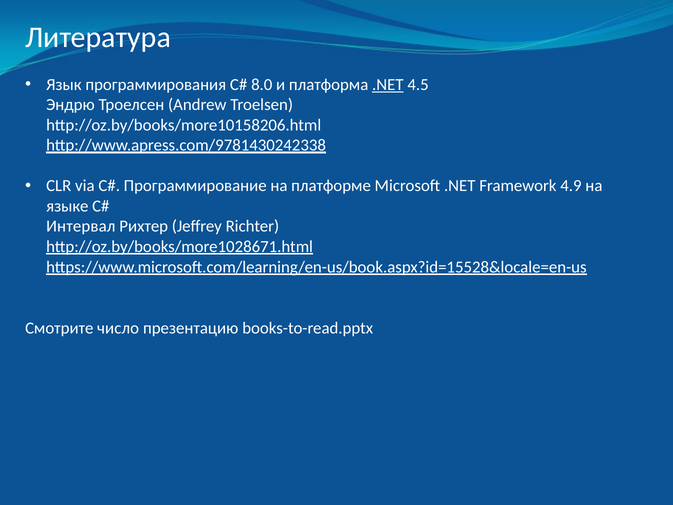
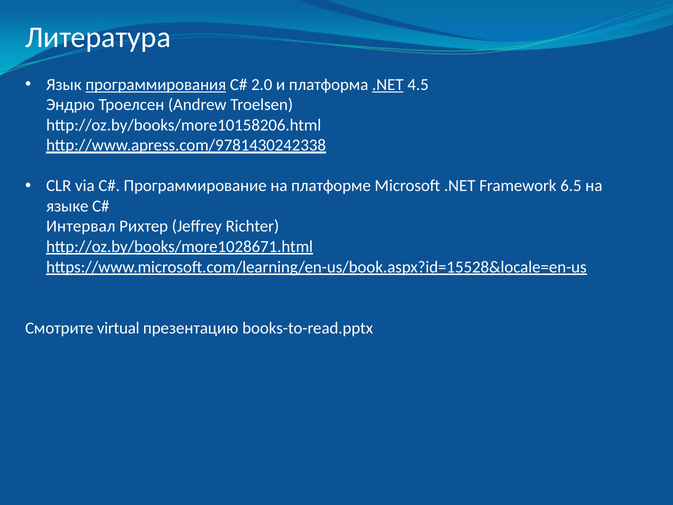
программирования underline: none -> present
8.0: 8.0 -> 2.0
4.9: 4.9 -> 6.5
число: число -> virtual
